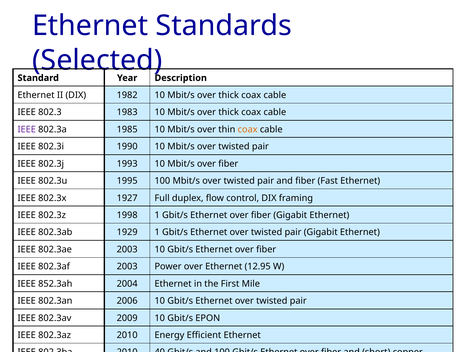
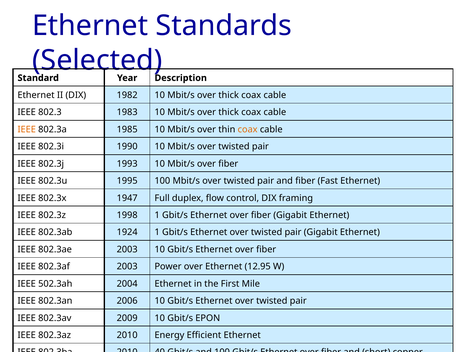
IEEE at (27, 129) colour: purple -> orange
1927: 1927 -> 1947
1929: 1929 -> 1924
852.3ah: 852.3ah -> 502.3ah
